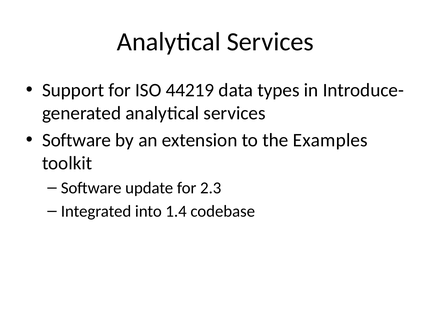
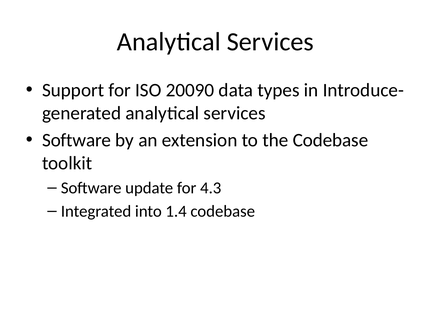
44219: 44219 -> 20090
the Examples: Examples -> Codebase
2.3: 2.3 -> 4.3
